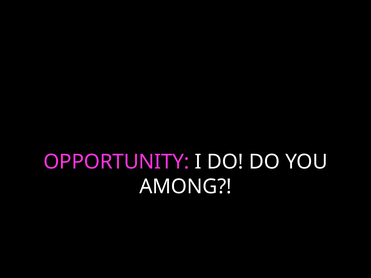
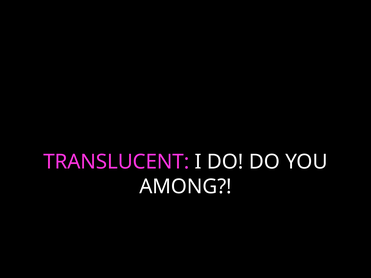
OPPORTUNITY: OPPORTUNITY -> TRANSLUCENT
